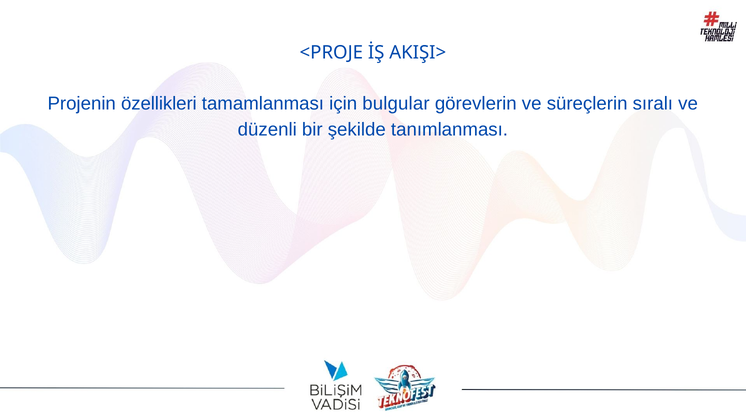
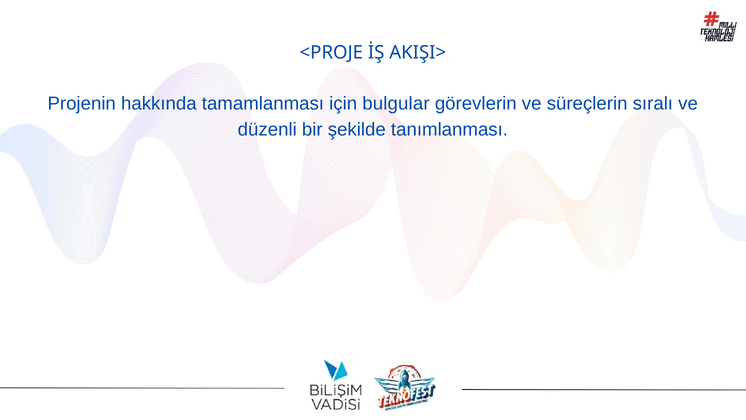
özellikleri: özellikleri -> hakkında
